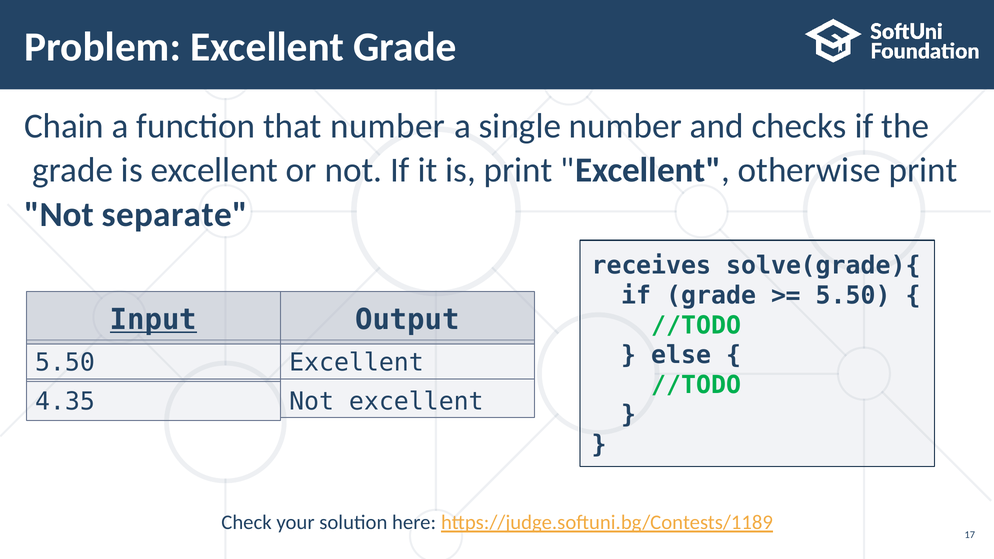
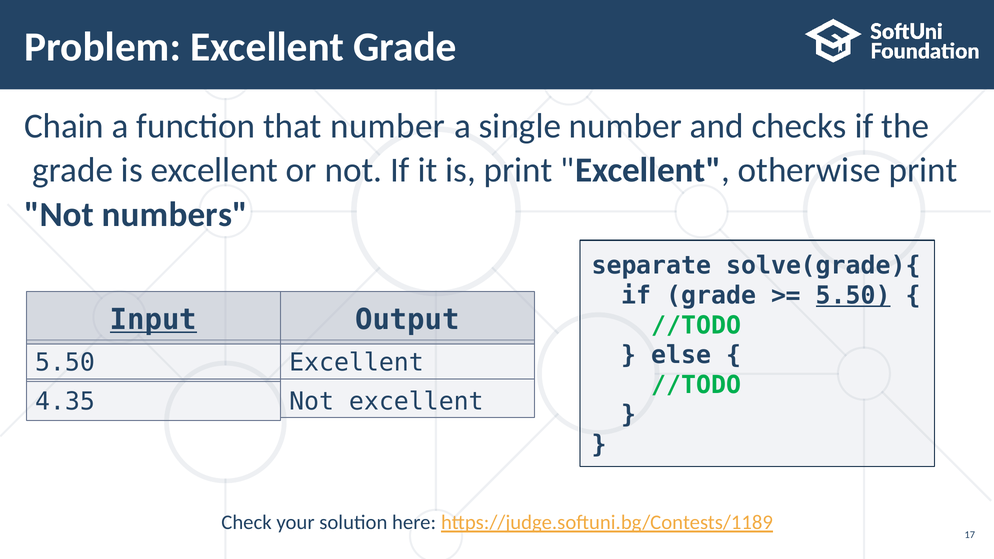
separate: separate -> numbers
receives: receives -> separate
5.50 at (853, 296) underline: none -> present
